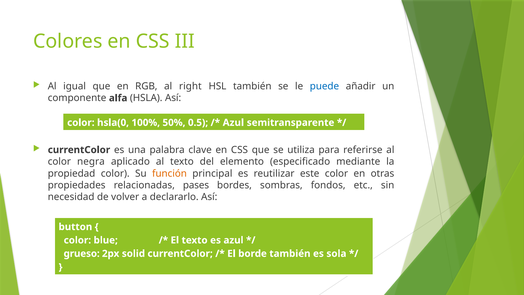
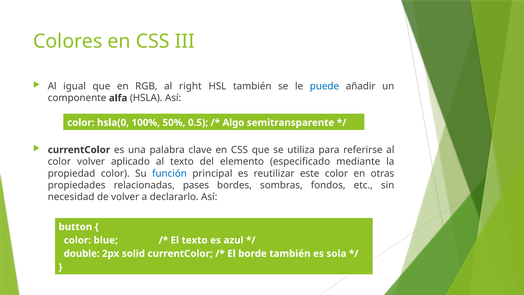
Azul at (233, 123): Azul -> Algo
color negra: negra -> volver
función colour: orange -> blue
grueso: grueso -> double
